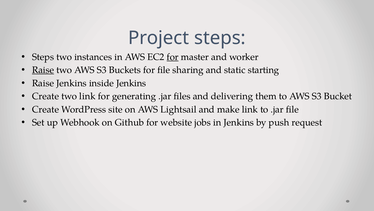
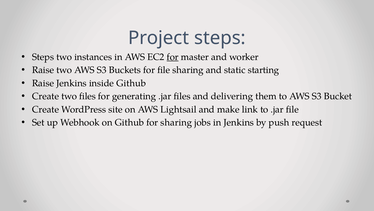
Raise at (43, 70) underline: present -> none
inside Jenkins: Jenkins -> Github
two link: link -> files
for website: website -> sharing
